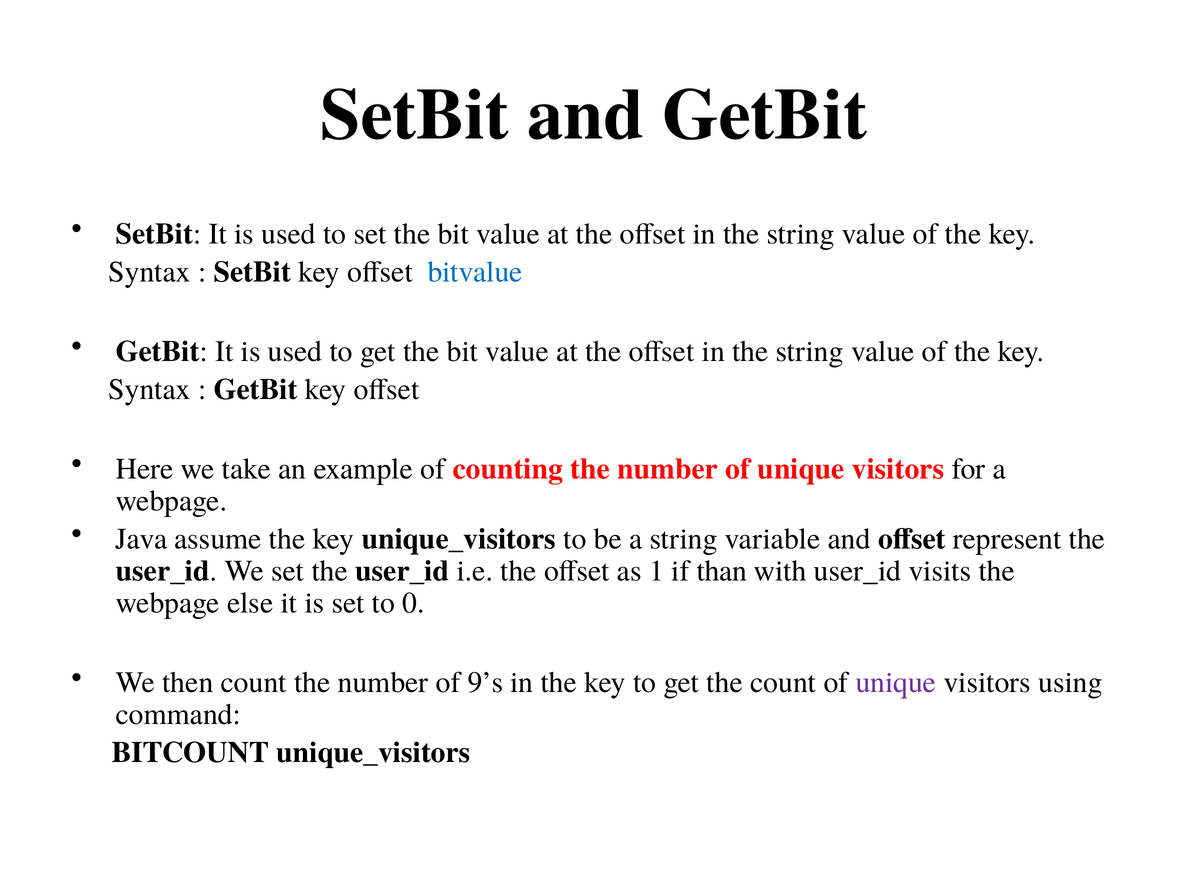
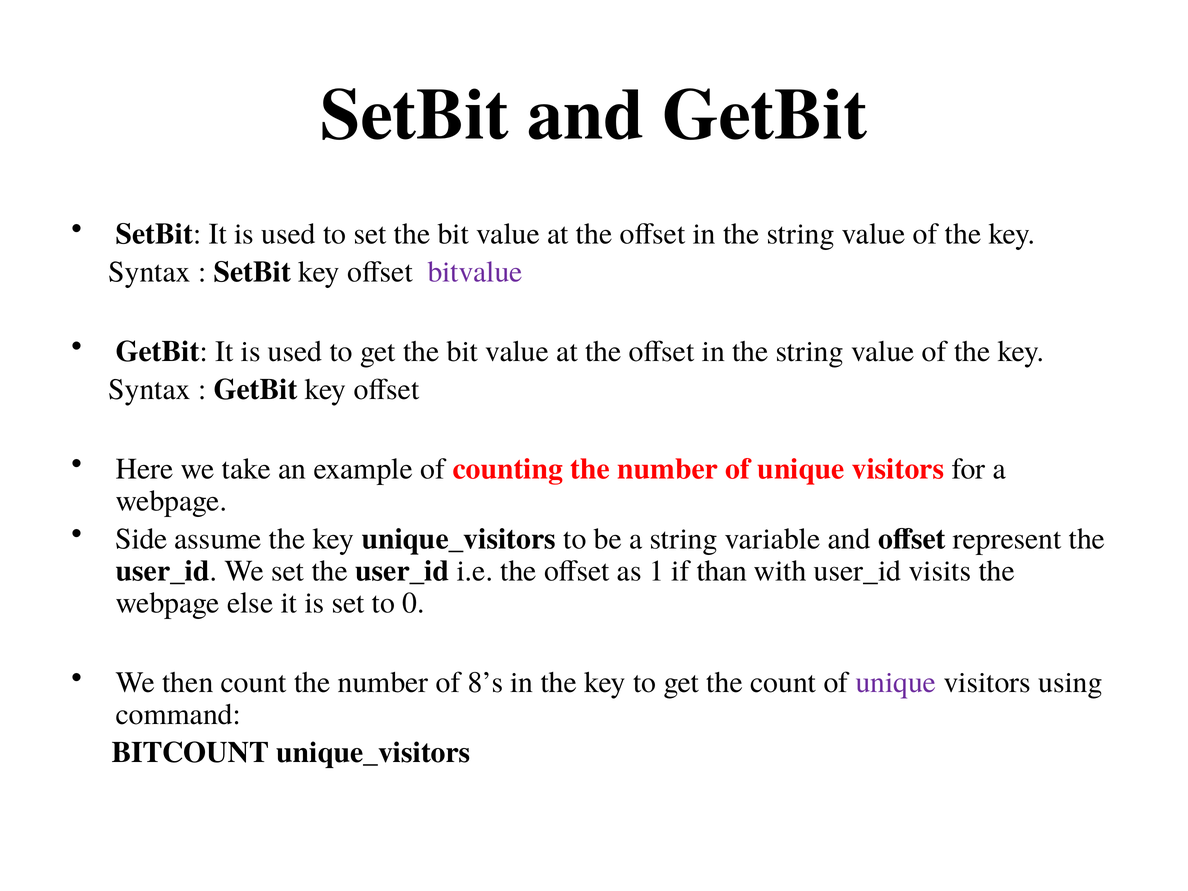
bitvalue colour: blue -> purple
Java: Java -> Side
9’s: 9’s -> 8’s
